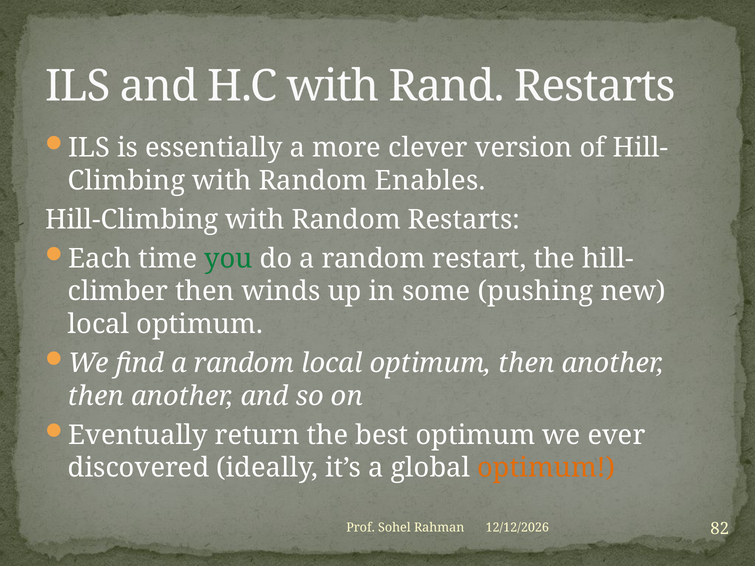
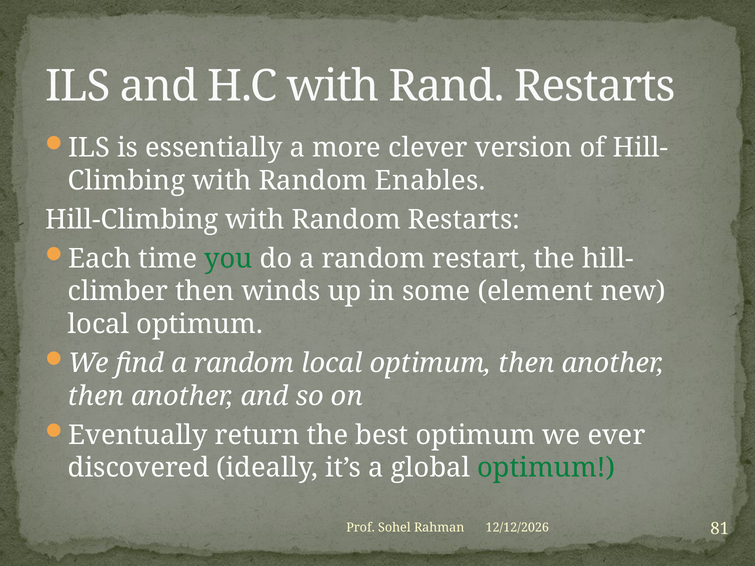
pushing: pushing -> element
optimum at (546, 468) colour: orange -> green
82: 82 -> 81
